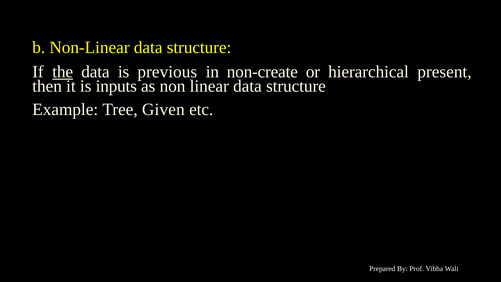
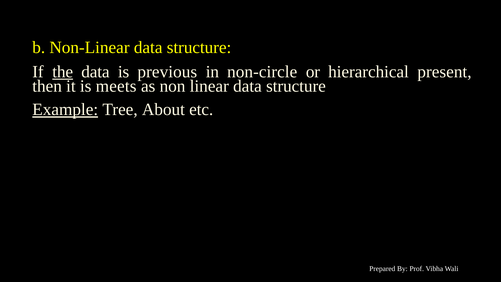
non-create: non-create -> non-circle
inputs: inputs -> meets
Example underline: none -> present
Given: Given -> About
